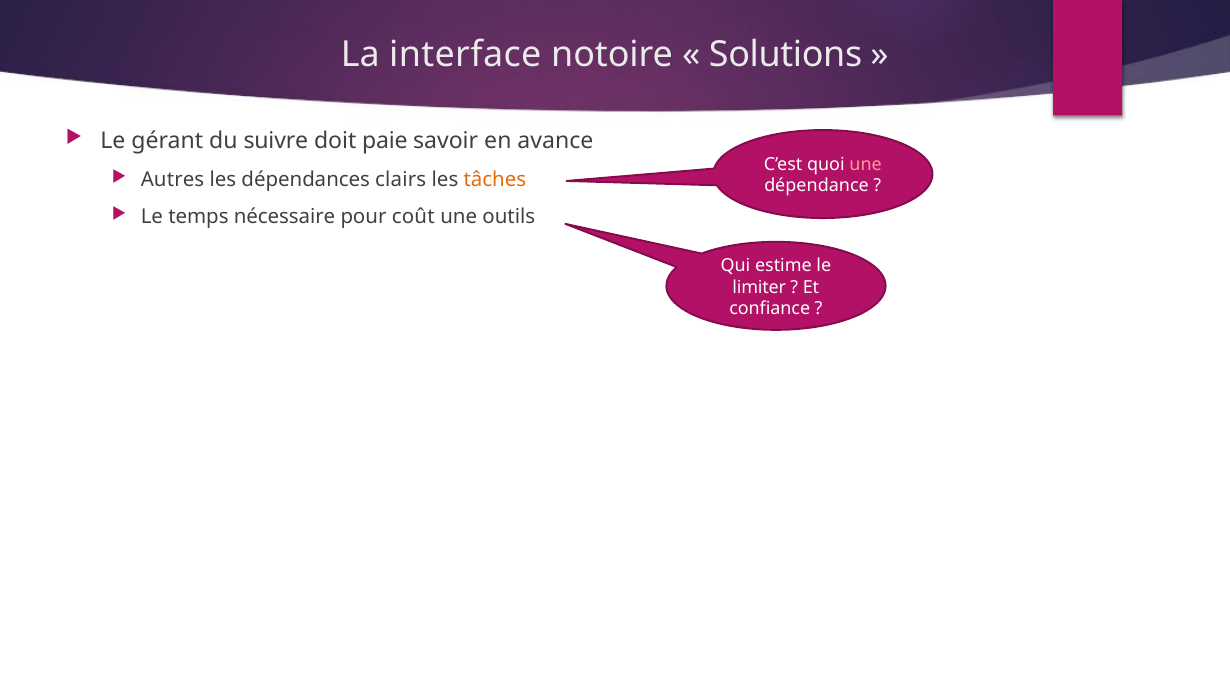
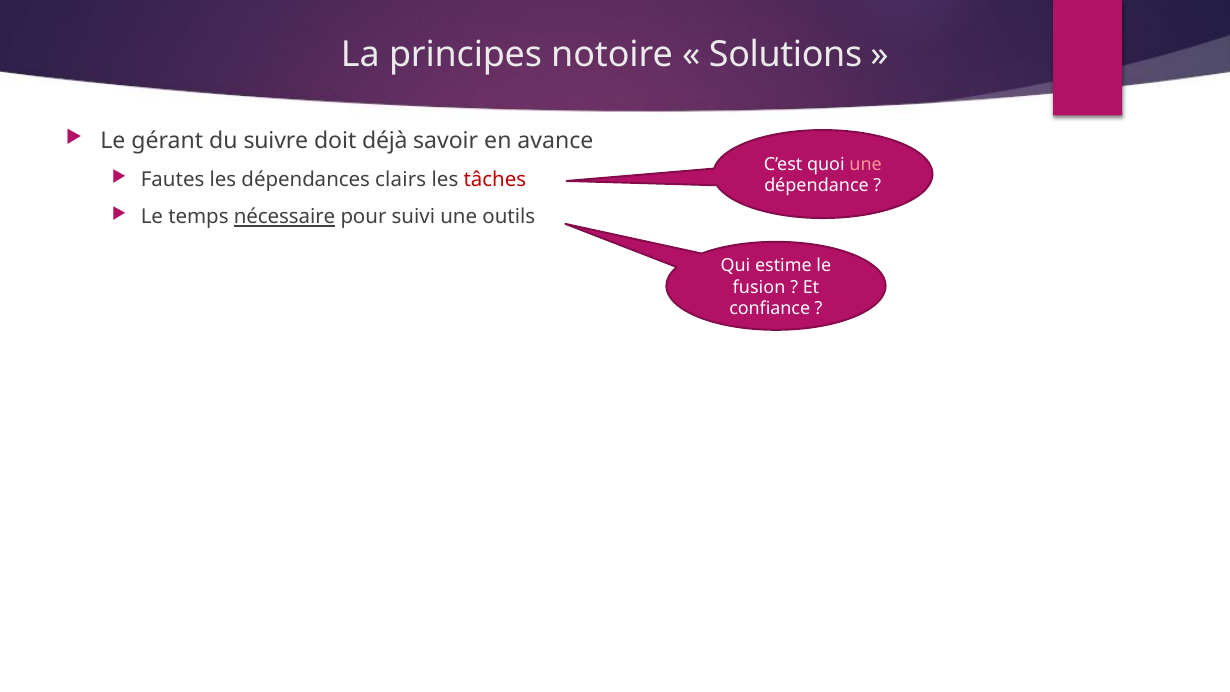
interface: interface -> principes
paie: paie -> déjà
Autres: Autres -> Fautes
tâches colour: orange -> red
nécessaire underline: none -> present
coût: coût -> suivi
limiter: limiter -> fusion
